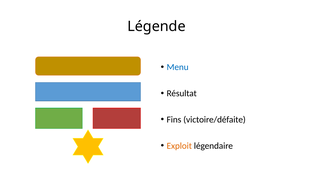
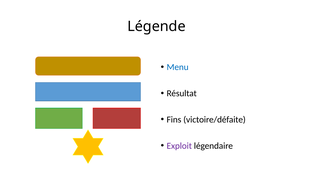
Exploit colour: orange -> purple
